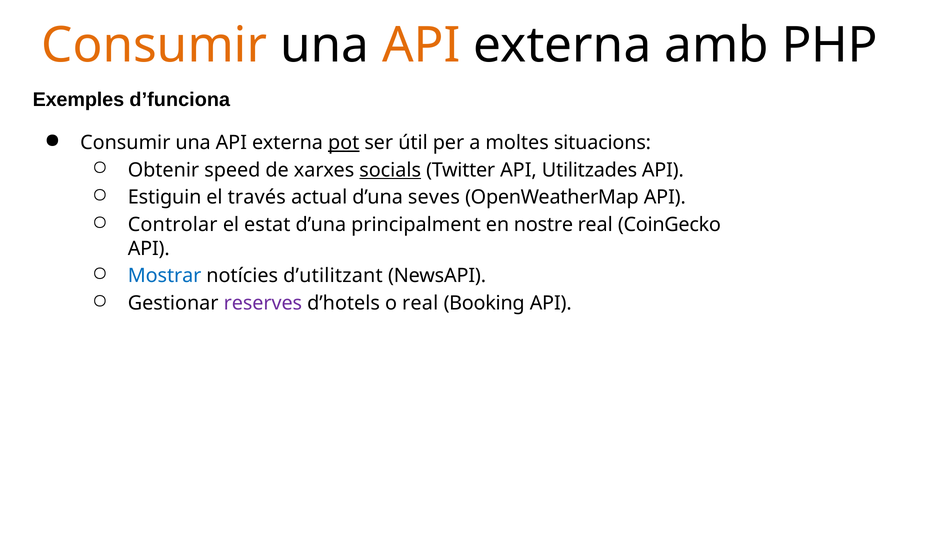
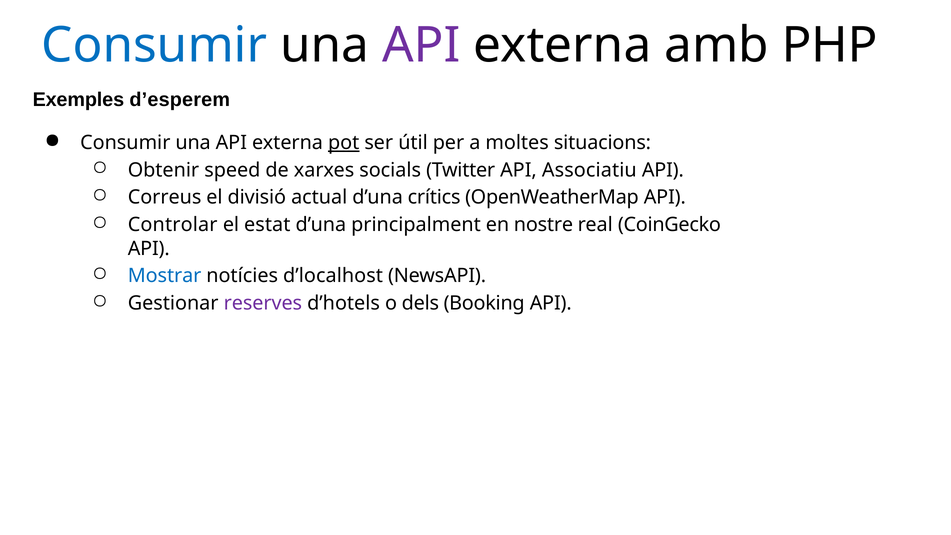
Consumir at (154, 45) colour: orange -> blue
API at (421, 45) colour: orange -> purple
d’funciona: d’funciona -> d’esperem
socials underline: present -> none
Utilitzades: Utilitzades -> Associatiu
Estiguin: Estiguin -> Correus
través: través -> divisió
seves: seves -> crítics
d’utilitzant: d’utilitzant -> d’localhost
o real: real -> dels
